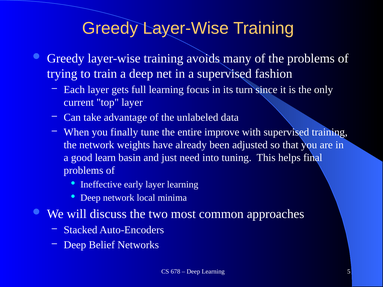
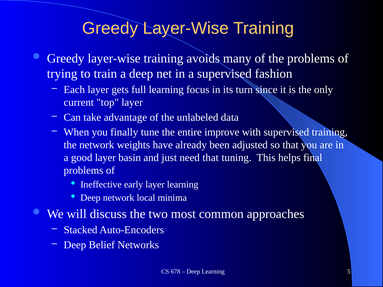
good learn: learn -> layer
need into: into -> that
